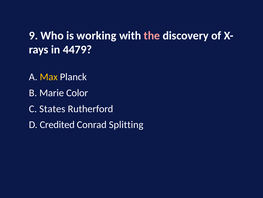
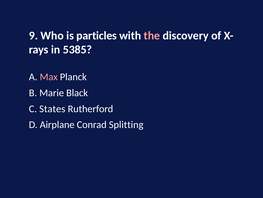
working: working -> particles
4479: 4479 -> 5385
Max colour: yellow -> pink
Color: Color -> Black
Credited: Credited -> Airplane
